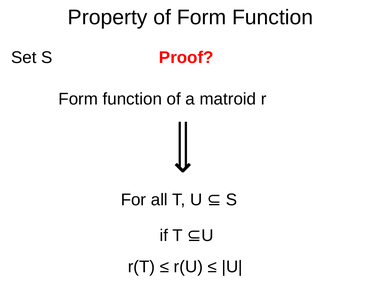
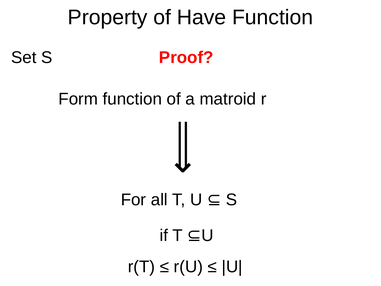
of Form: Form -> Have
